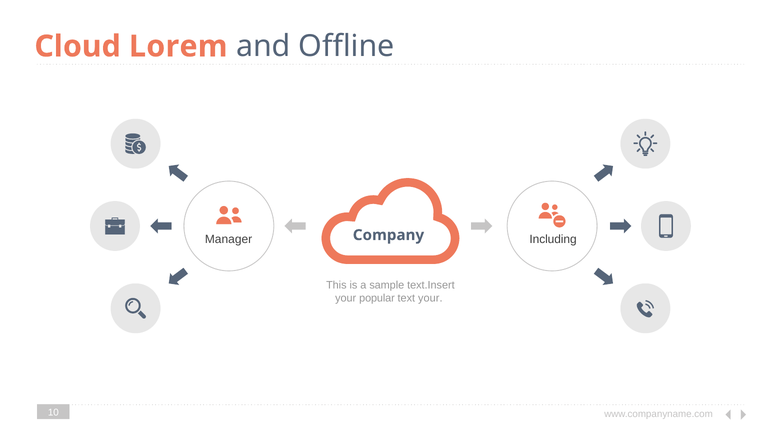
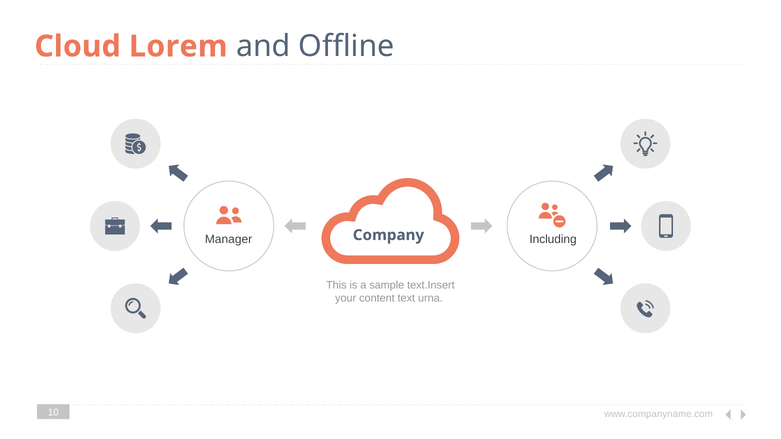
popular: popular -> content
text your: your -> urna
